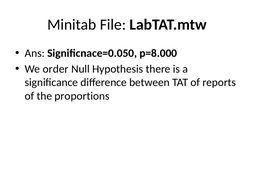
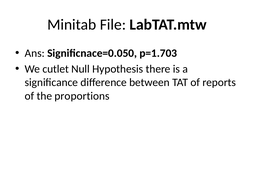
p=8.000: p=8.000 -> p=1.703
order: order -> cutlet
